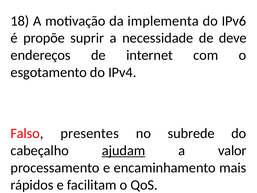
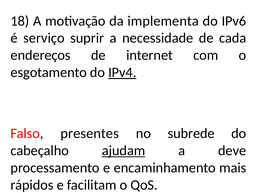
propõe: propõe -> serviço
deve: deve -> cada
IPv4 underline: none -> present
valor: valor -> deve
